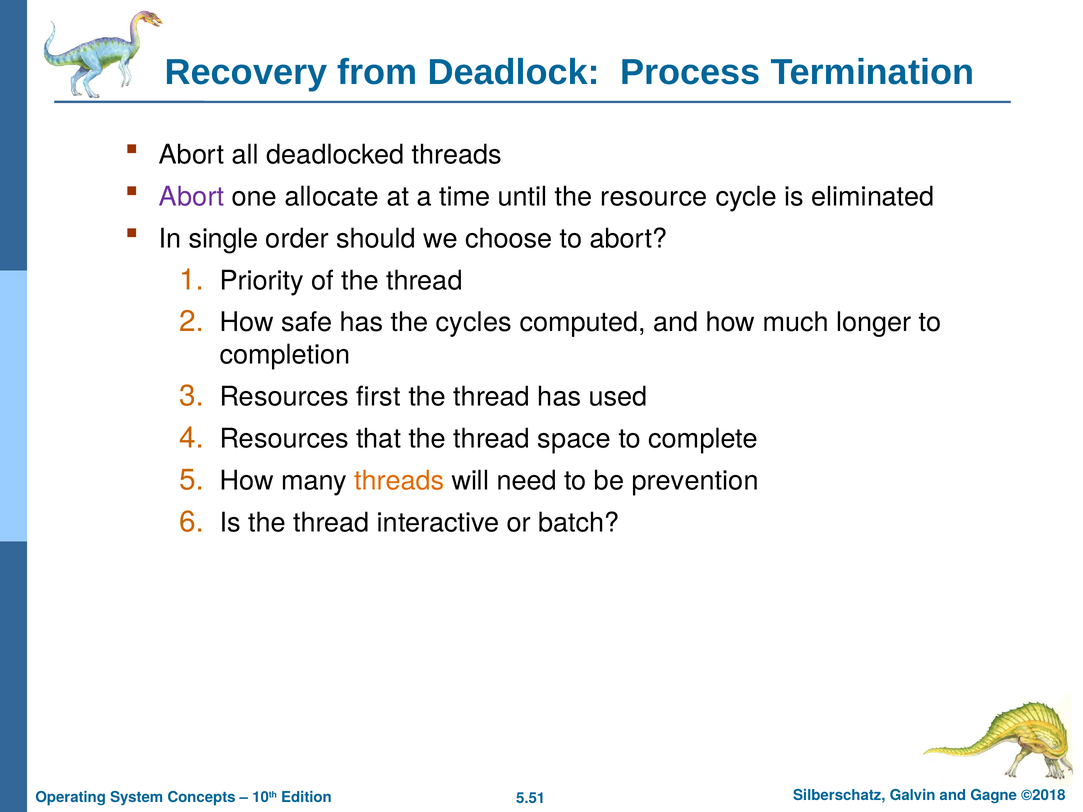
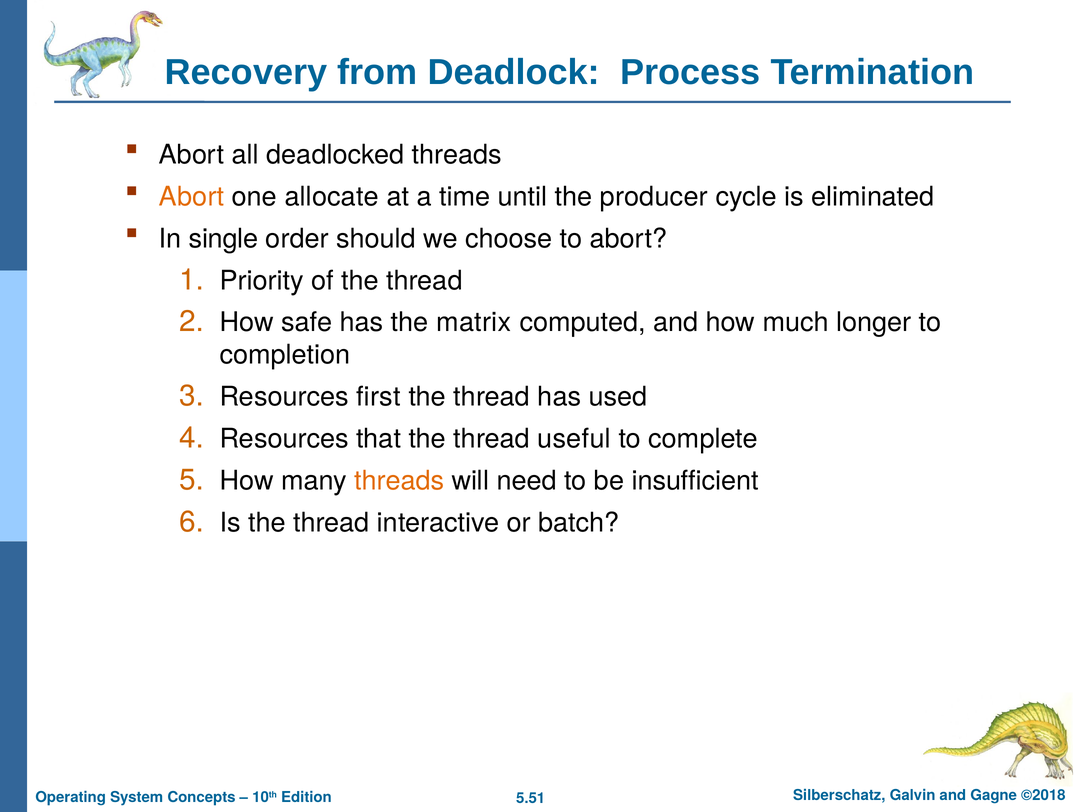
Abort at (192, 197) colour: purple -> orange
resource: resource -> producer
cycles: cycles -> matrix
space: space -> useful
prevention: prevention -> insufficient
